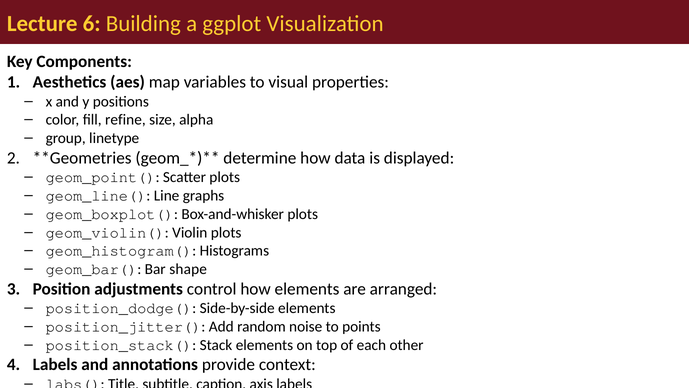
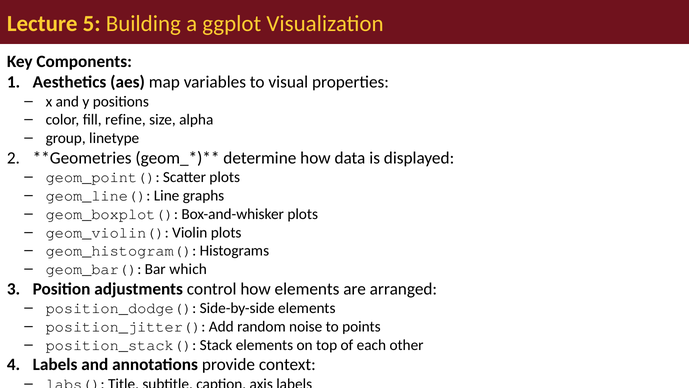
6: 6 -> 5
shape: shape -> which
